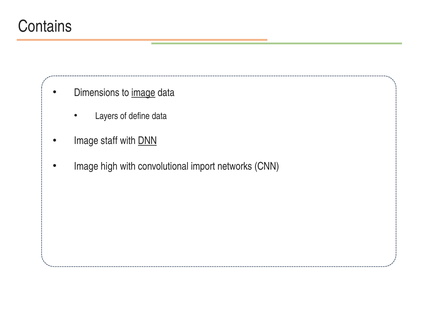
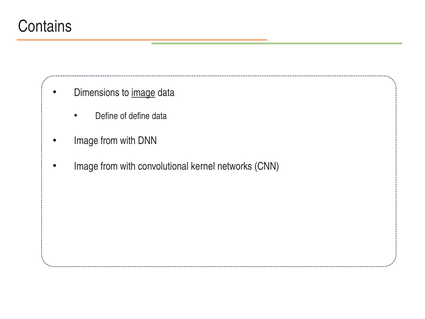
Layers at (107, 116): Layers -> Define
staff at (109, 141): staff -> from
DNN underline: present -> none
high at (109, 166): high -> from
import: import -> kernel
